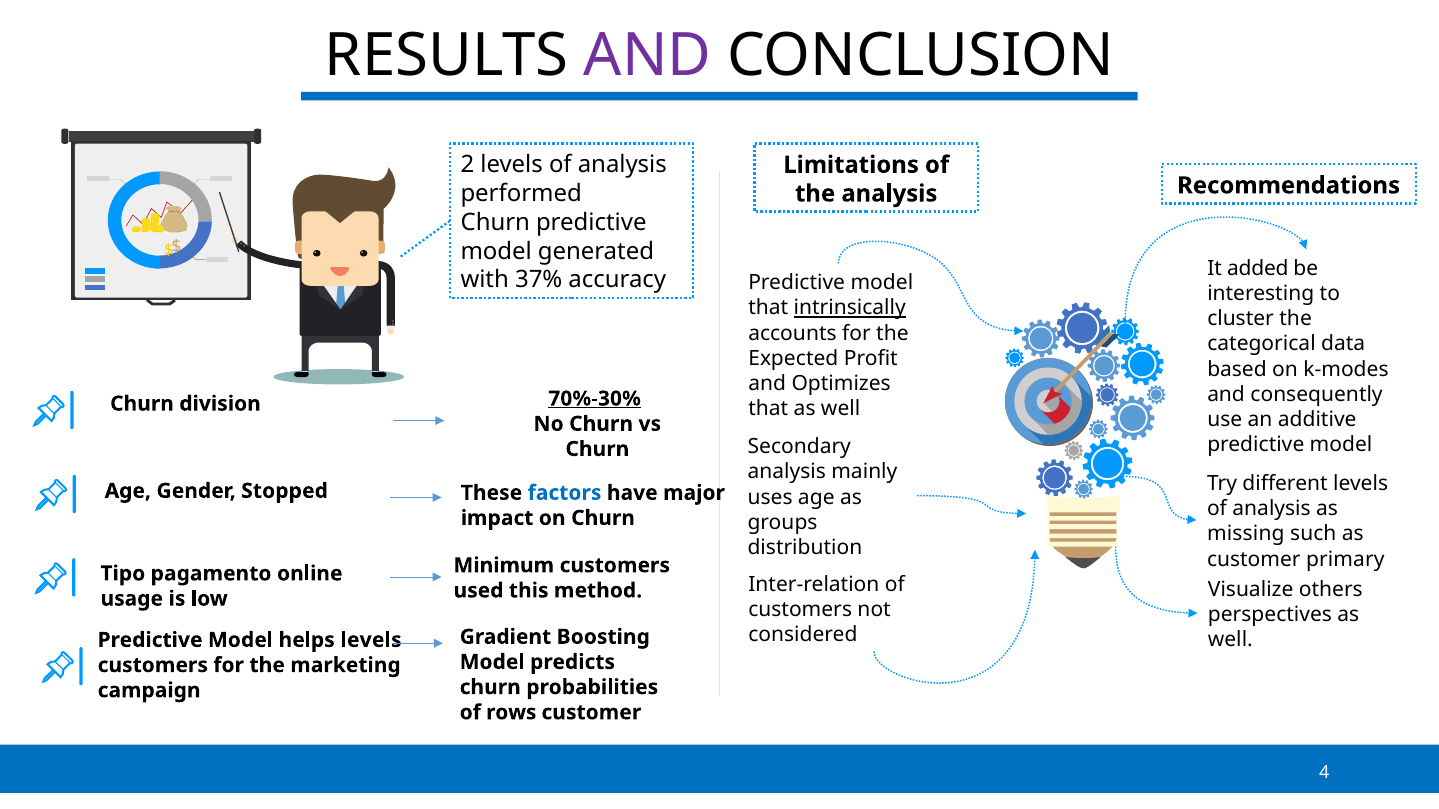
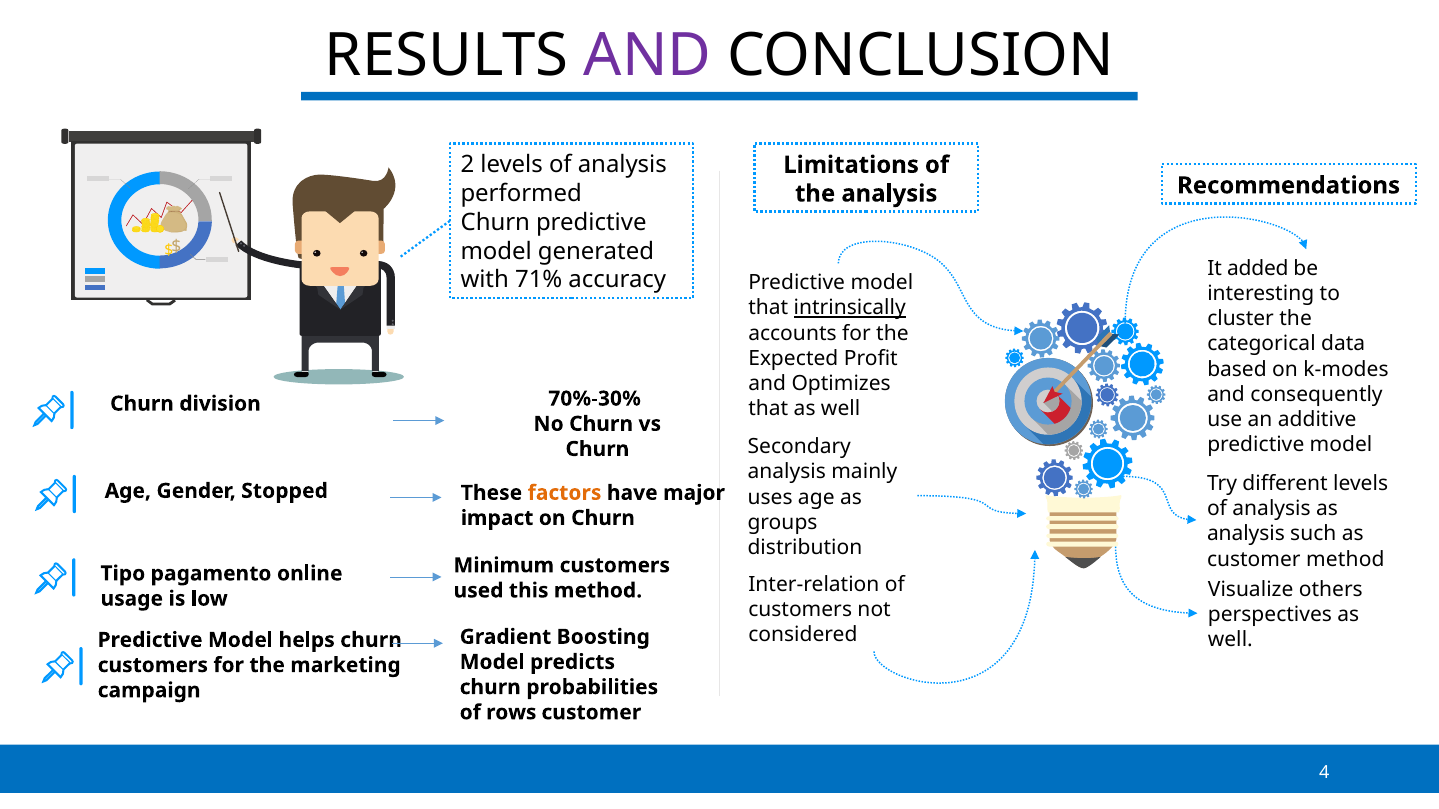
37%: 37% -> 71%
70%-30% underline: present -> none
factors colour: blue -> orange
missing at (1246, 534): missing -> analysis
customer primary: primary -> method
helps levels: levels -> churn
